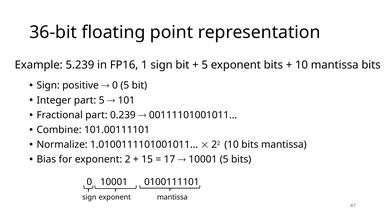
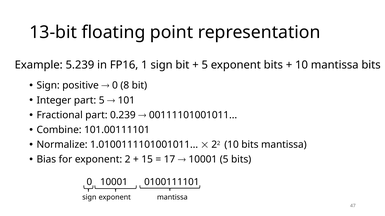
36-bit: 36-bit -> 13-bit
0 5: 5 -> 8
